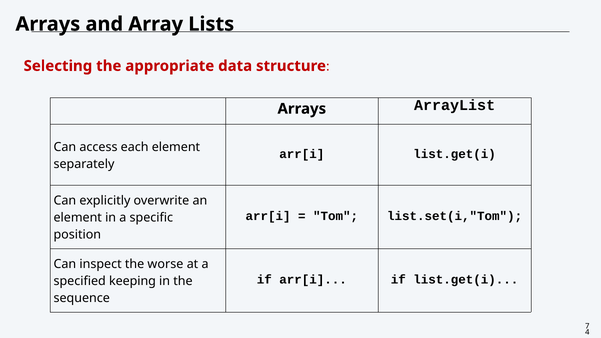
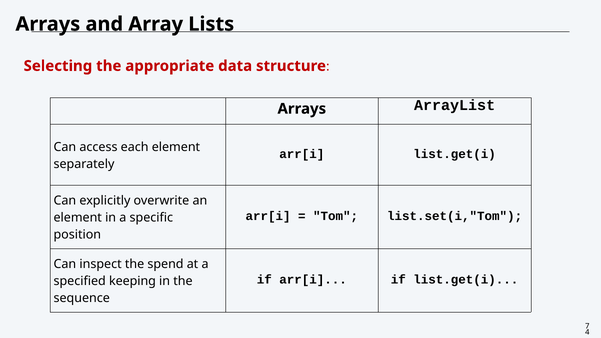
worse: worse -> spend
